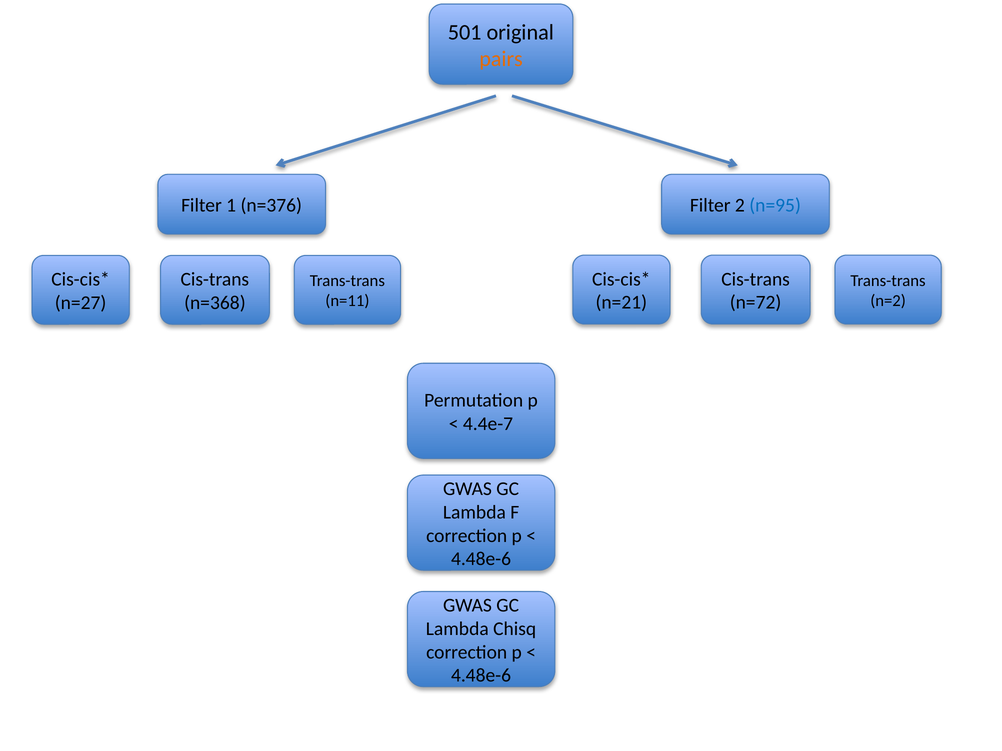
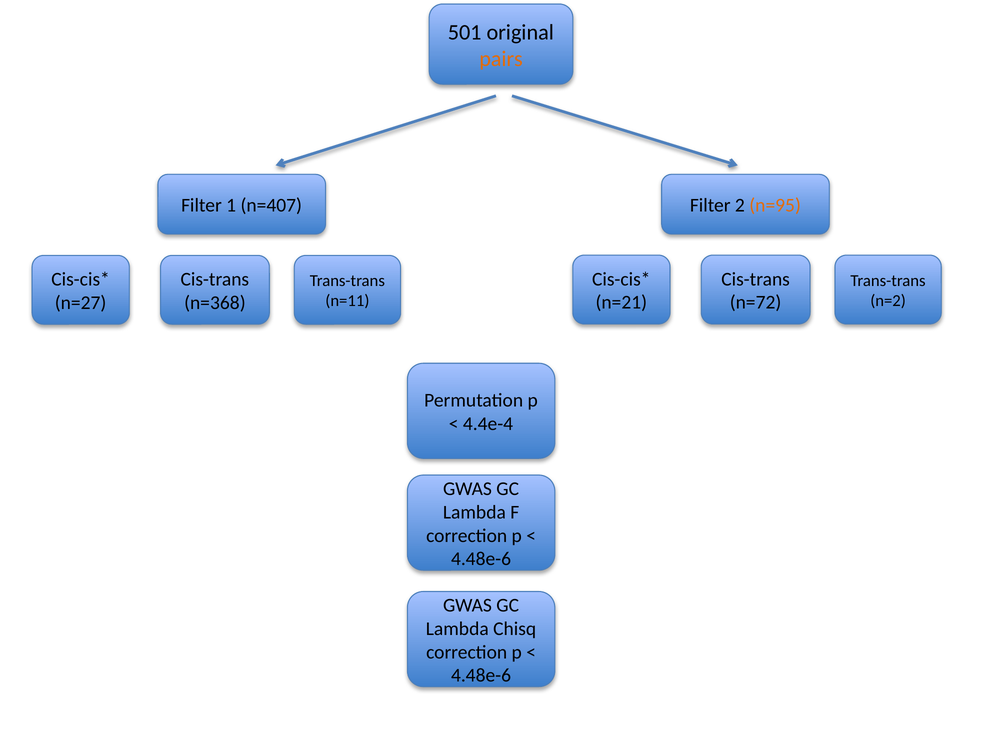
n=376: n=376 -> n=407
n=95 colour: blue -> orange
4.4e-7: 4.4e-7 -> 4.4e-4
